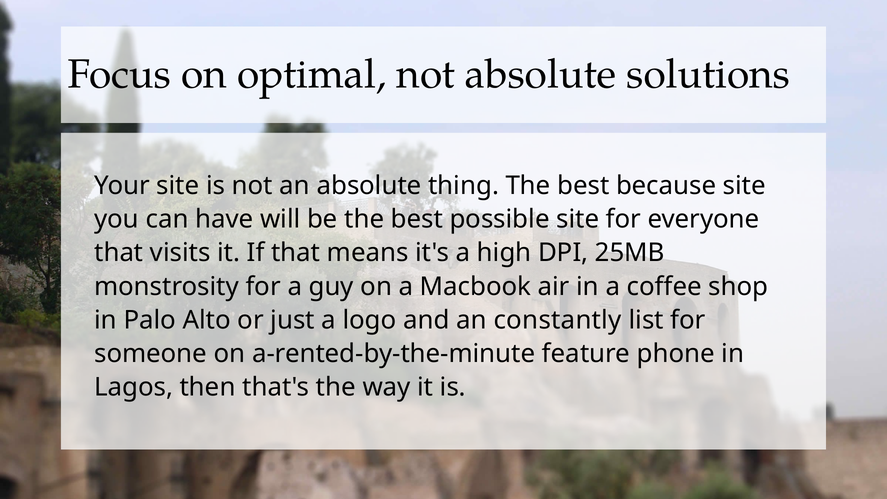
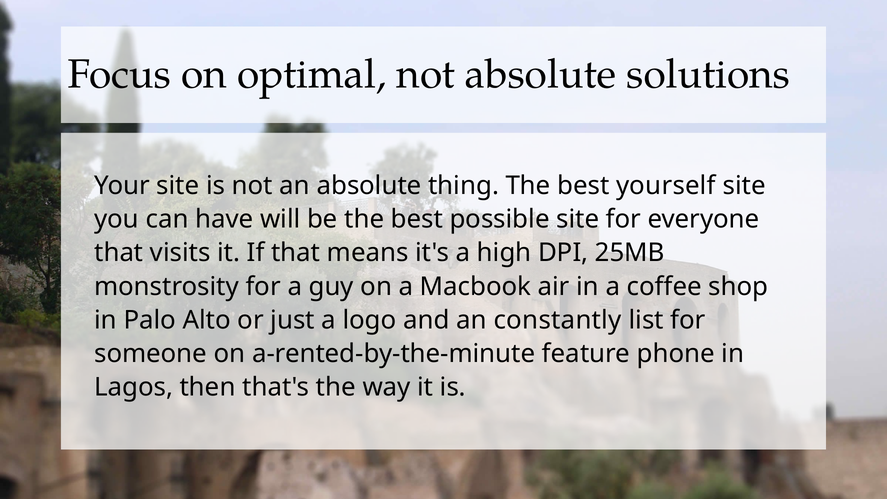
because: because -> yourself
